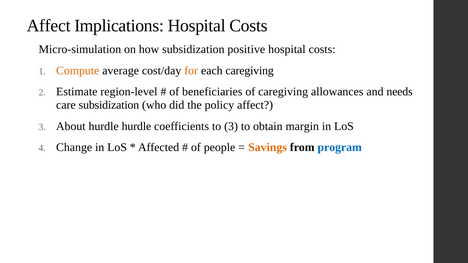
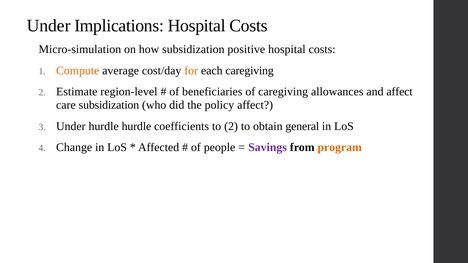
Affect at (49, 26): Affect -> Under
and needs: needs -> affect
About at (71, 126): About -> Under
to 3: 3 -> 2
margin: margin -> general
Savings colour: orange -> purple
program colour: blue -> orange
